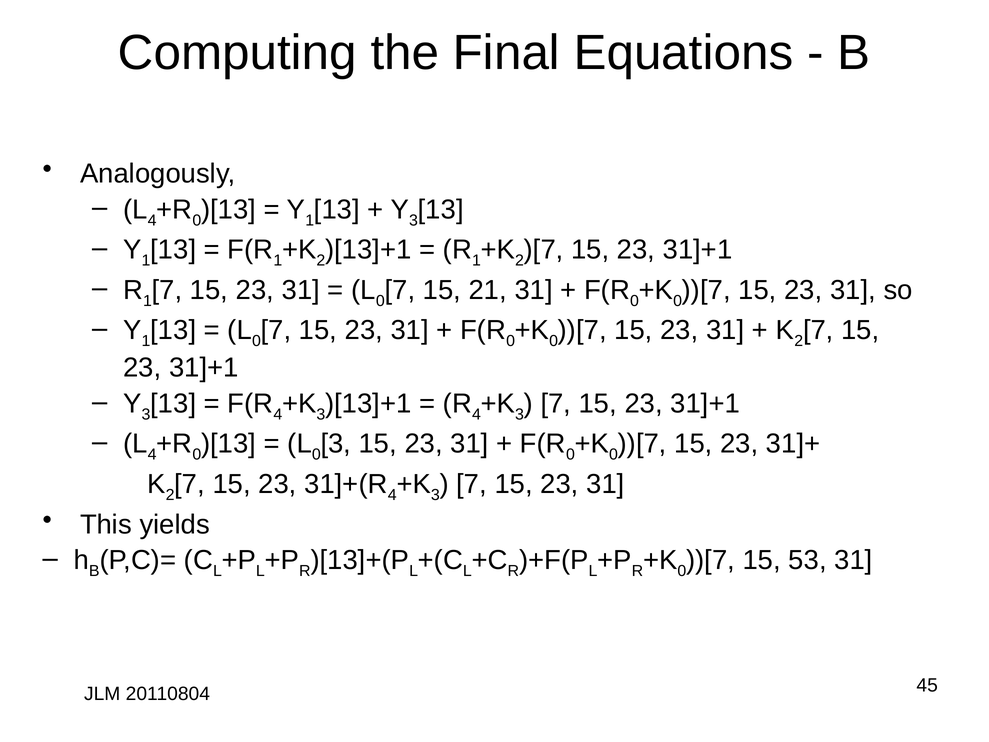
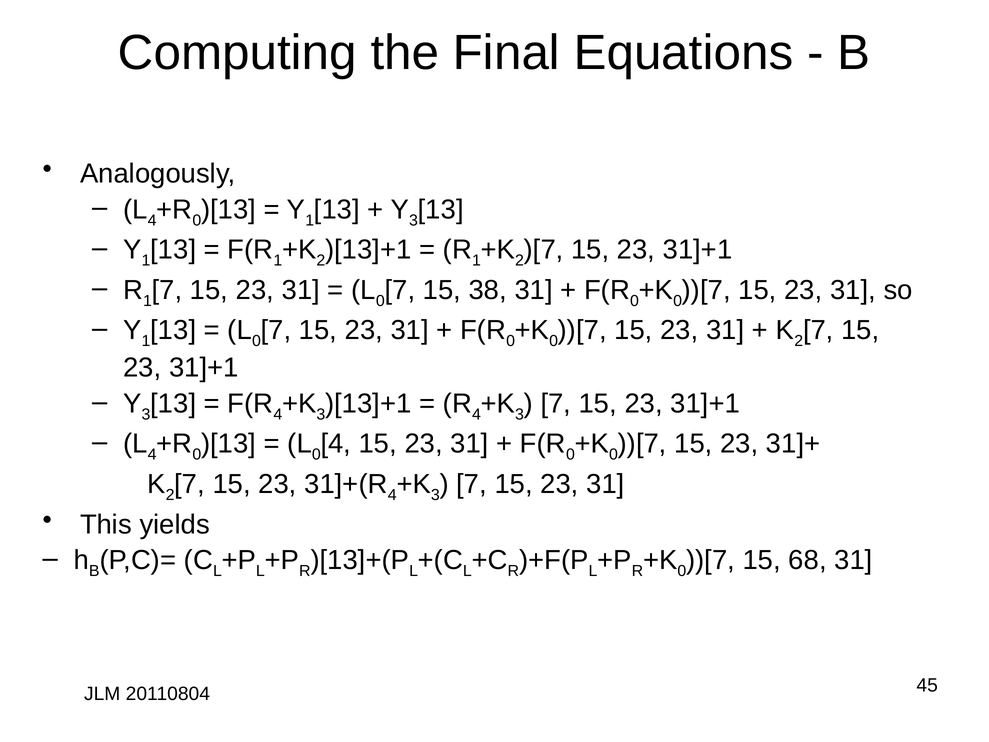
21: 21 -> 38
3 at (336, 444): 3 -> 4
53: 53 -> 68
